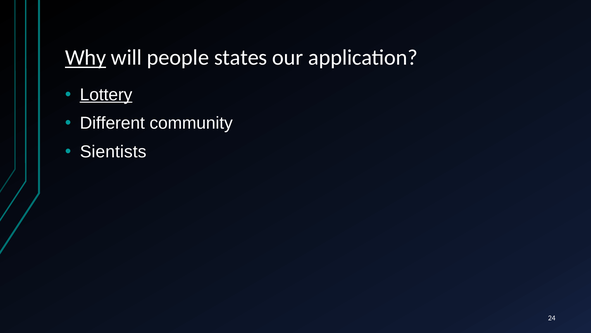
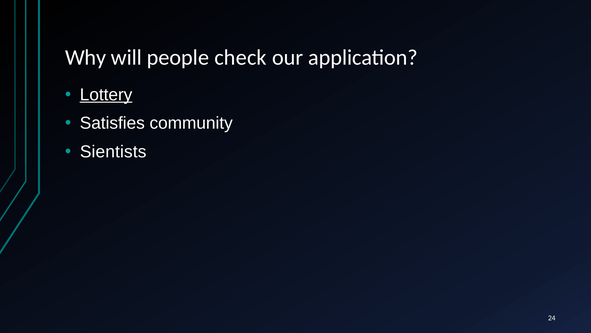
Why underline: present -> none
states: states -> check
Different: Different -> Satisfies
